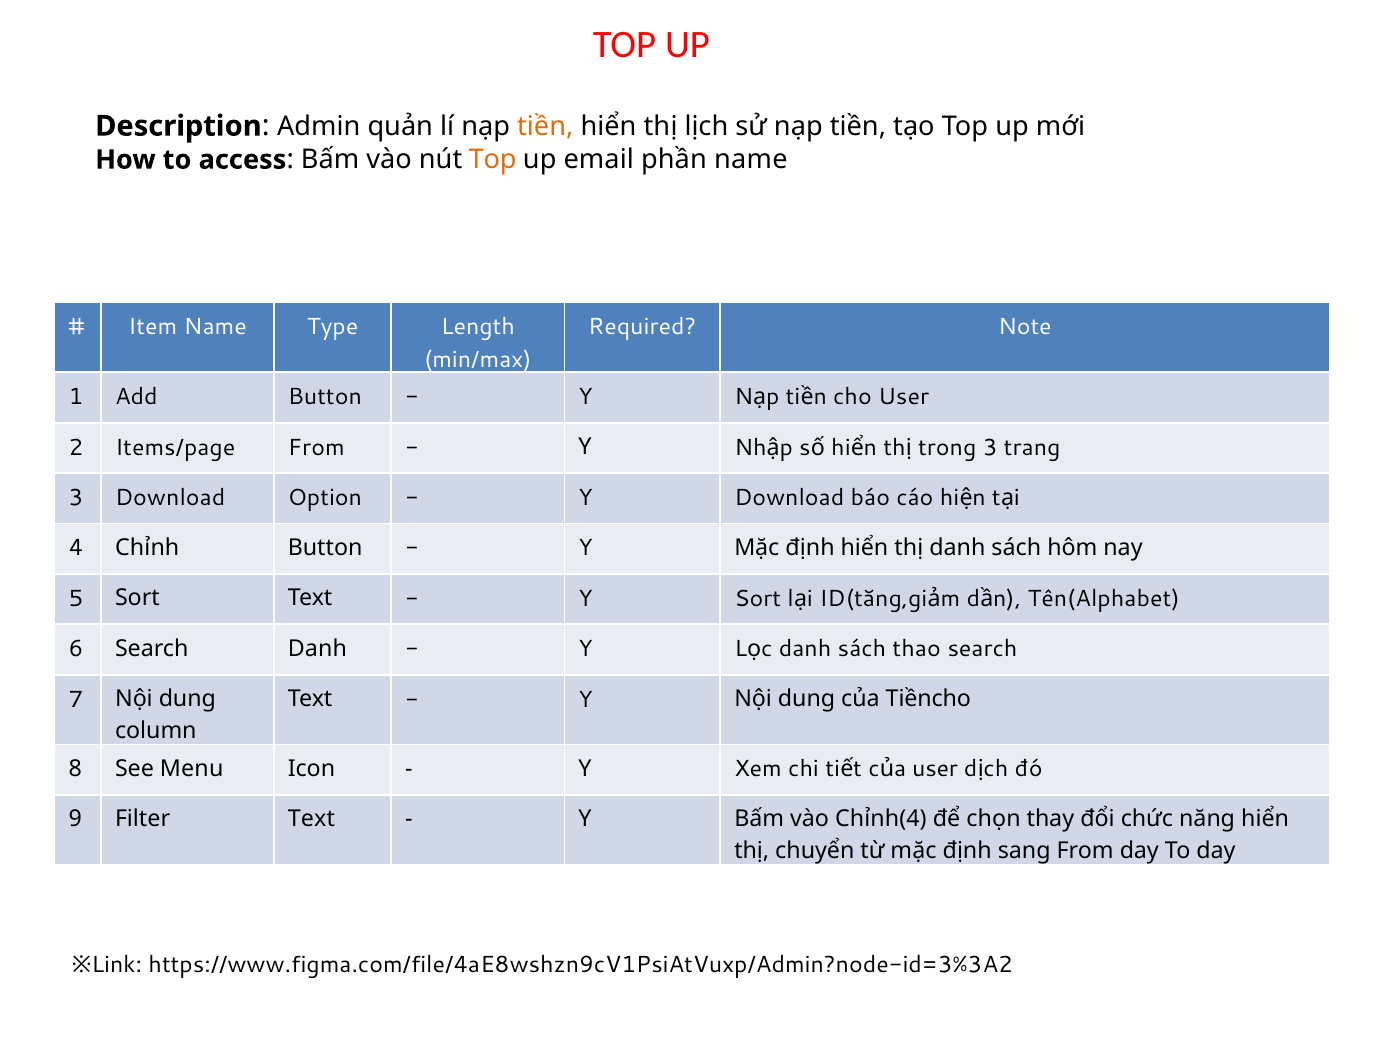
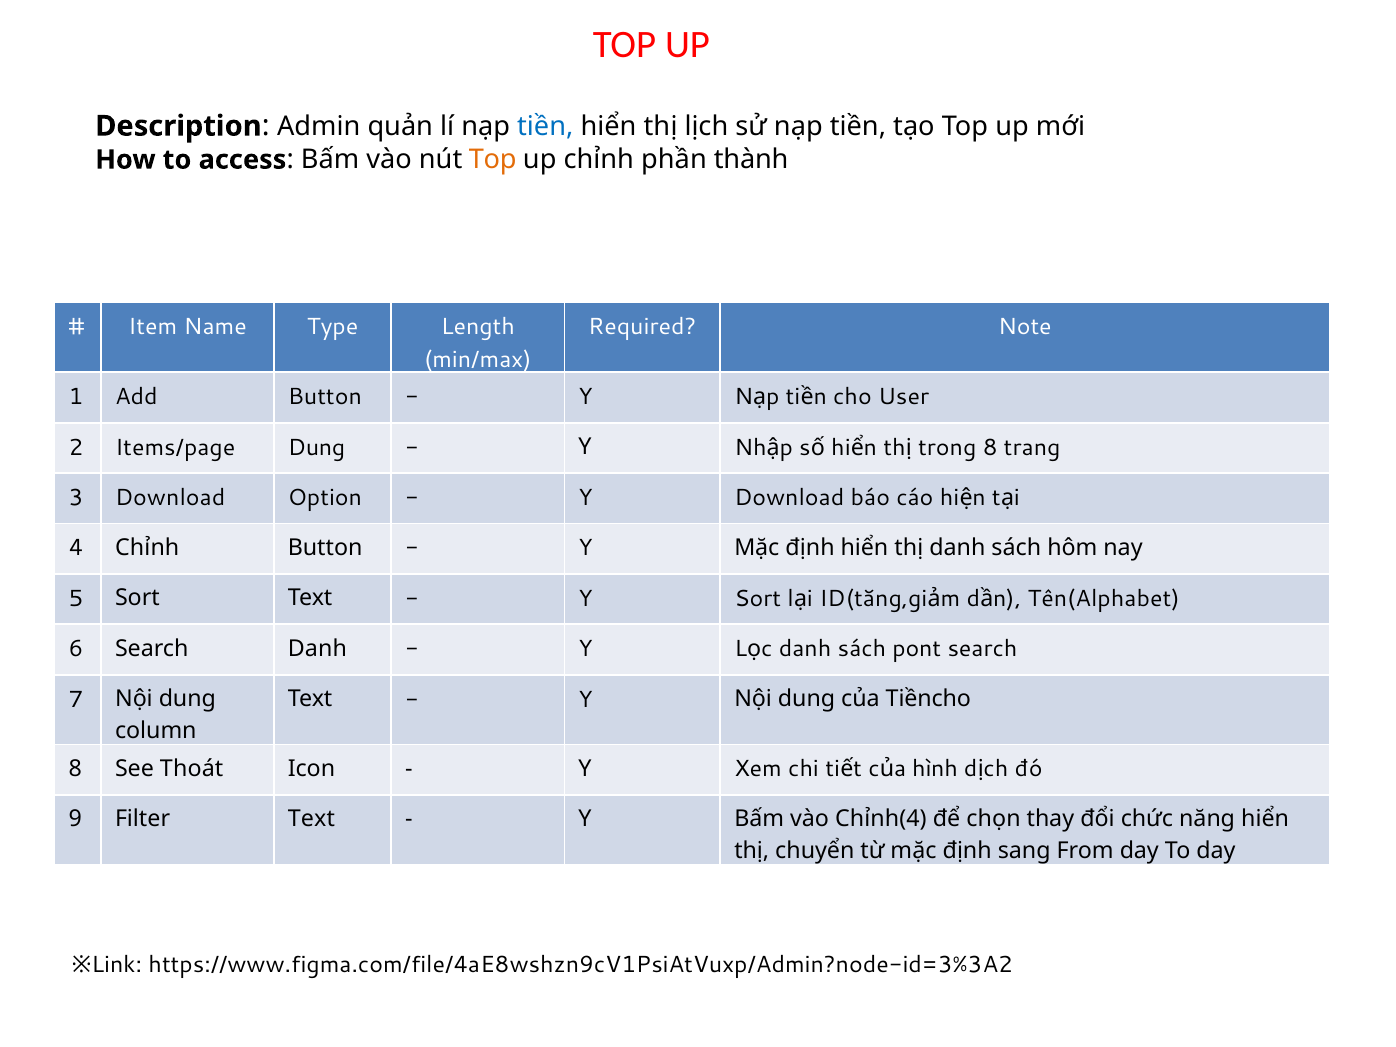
tiền at (545, 127) colour: orange -> blue
up email: email -> chỉnh
phần name: name -> thành
Items/page From: From -> Dung
trong 3: 3 -> 8
thao: thao -> pont
Menu: Menu -> Thoát
user at (935, 769): user -> hình
